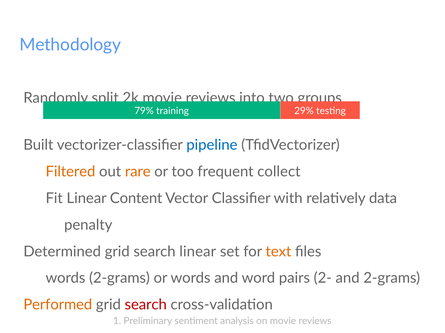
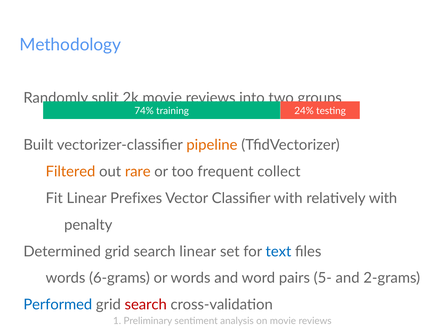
79%: 79% -> 74%
29%: 29% -> 24%
pipeline colour: blue -> orange
Content: Content -> Prefixes
relatively data: data -> with
text colour: orange -> blue
words 2-grams: 2-grams -> 6-grams
2-: 2- -> 5-
Performed colour: orange -> blue
